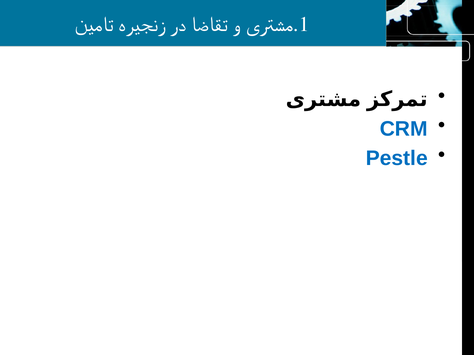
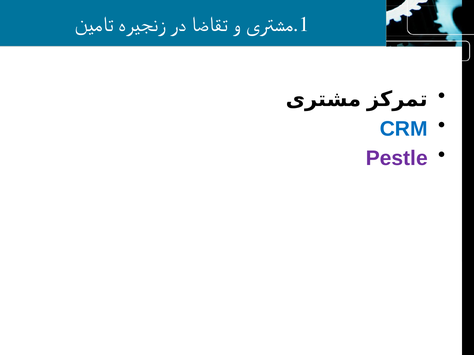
Pestle colour: blue -> purple
